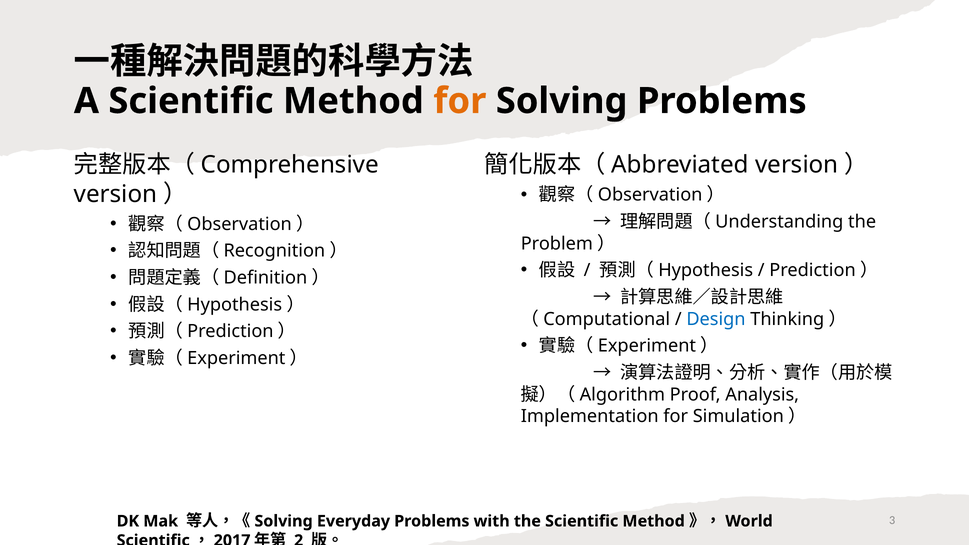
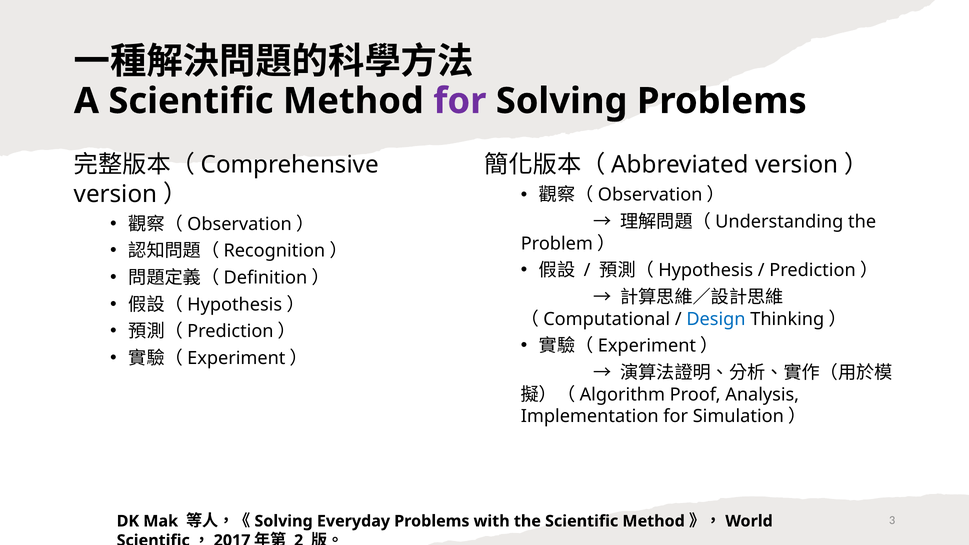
for at (460, 101) colour: orange -> purple
